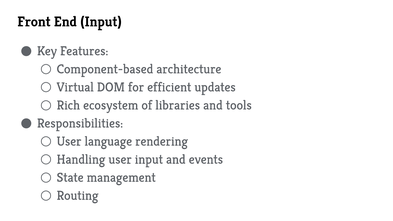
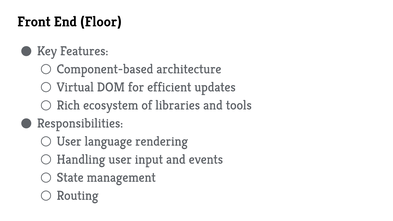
End Input: Input -> Floor
